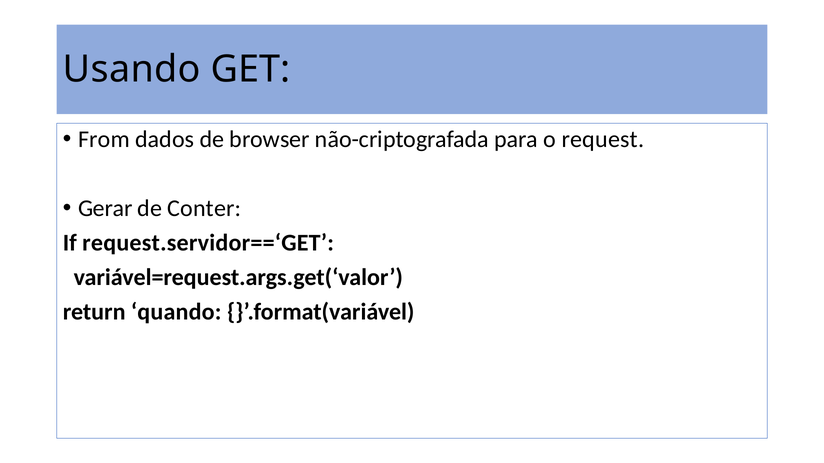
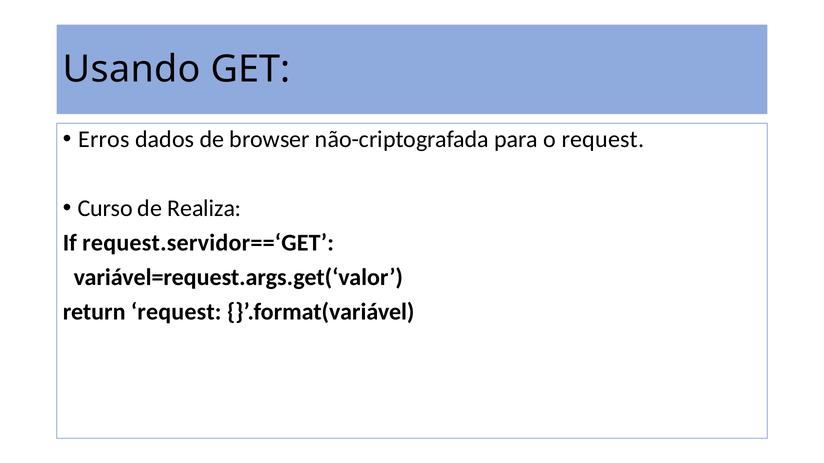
From: From -> Erros
Gerar: Gerar -> Curso
Conter: Conter -> Realiza
return quando: quando -> request
